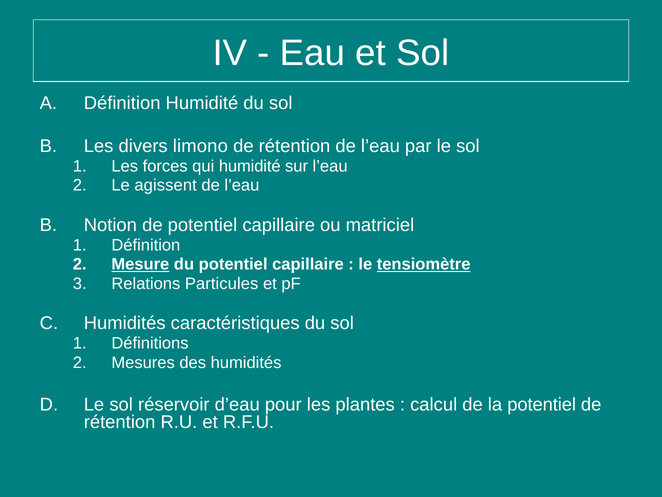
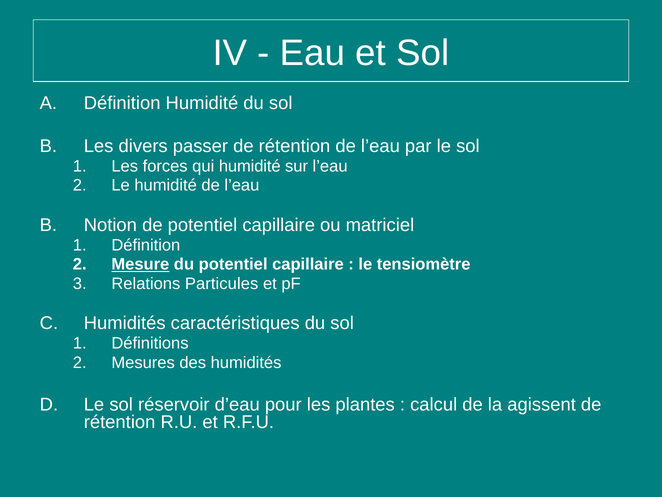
limono: limono -> passer
Le agissent: agissent -> humidité
tensiomètre underline: present -> none
la potentiel: potentiel -> agissent
